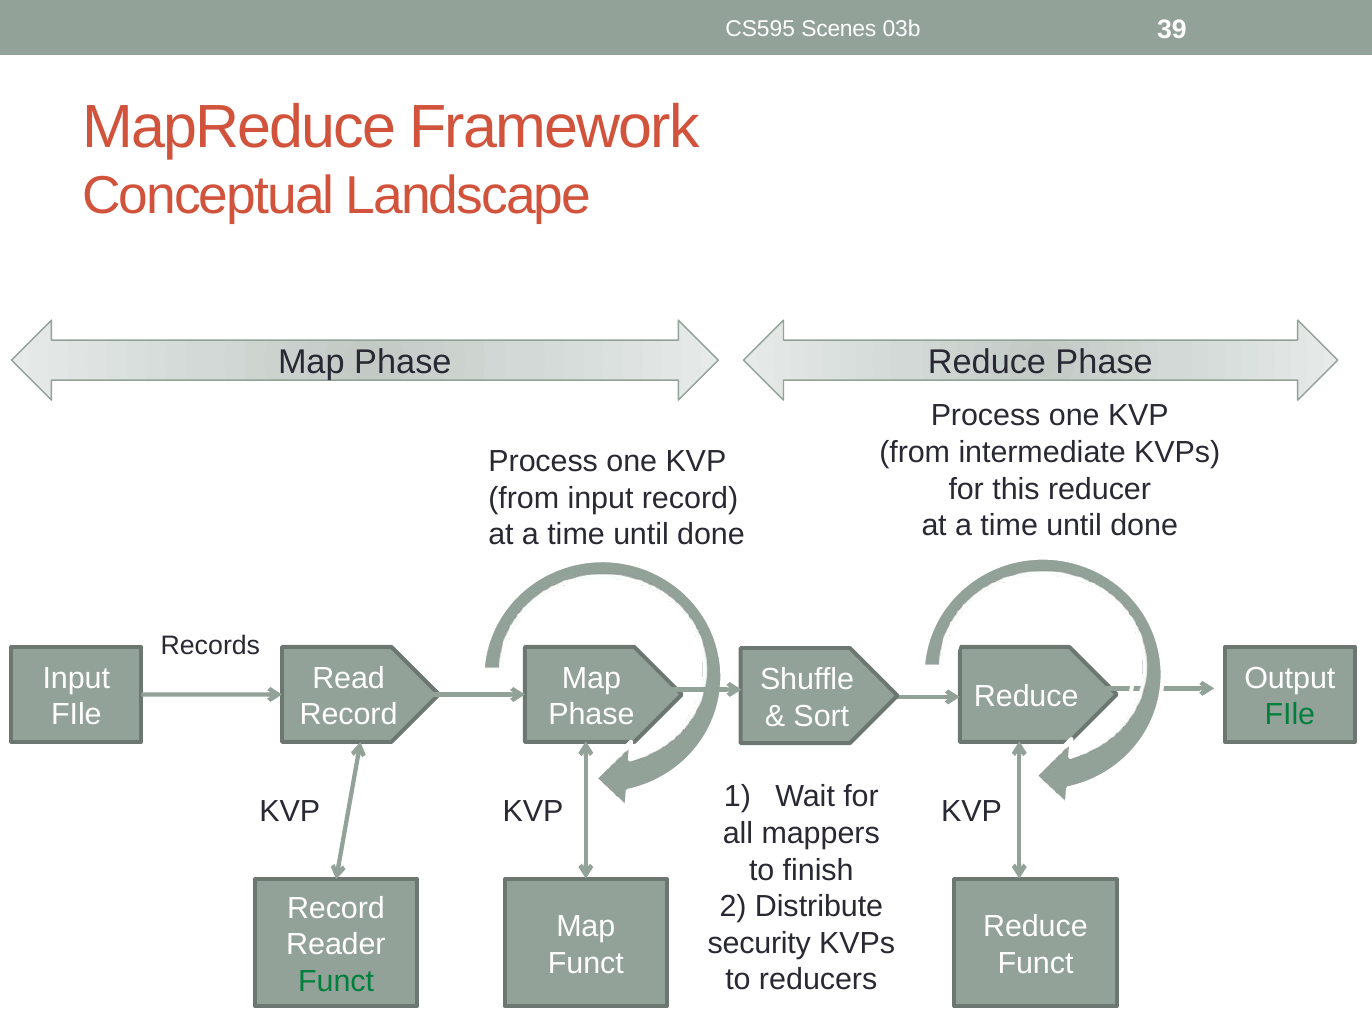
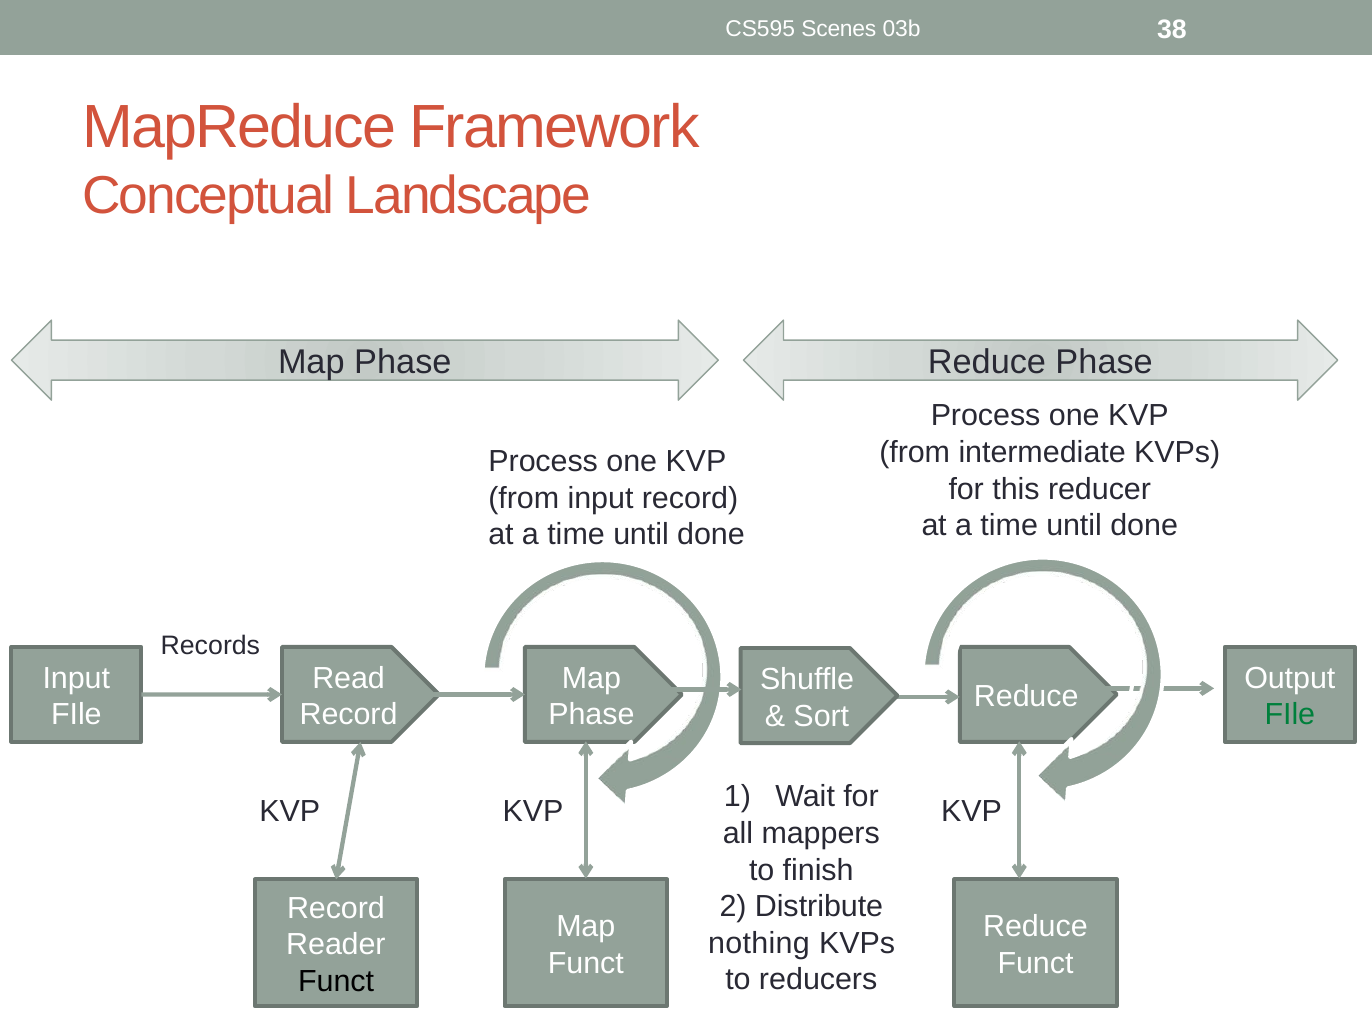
39: 39 -> 38
security: security -> nothing
Funct at (336, 981) colour: green -> black
